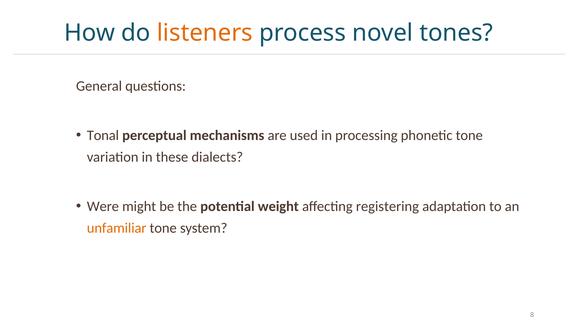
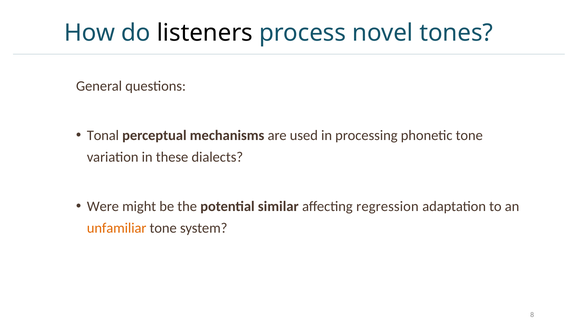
listeners colour: orange -> black
weight: weight -> similar
registering: registering -> regression
